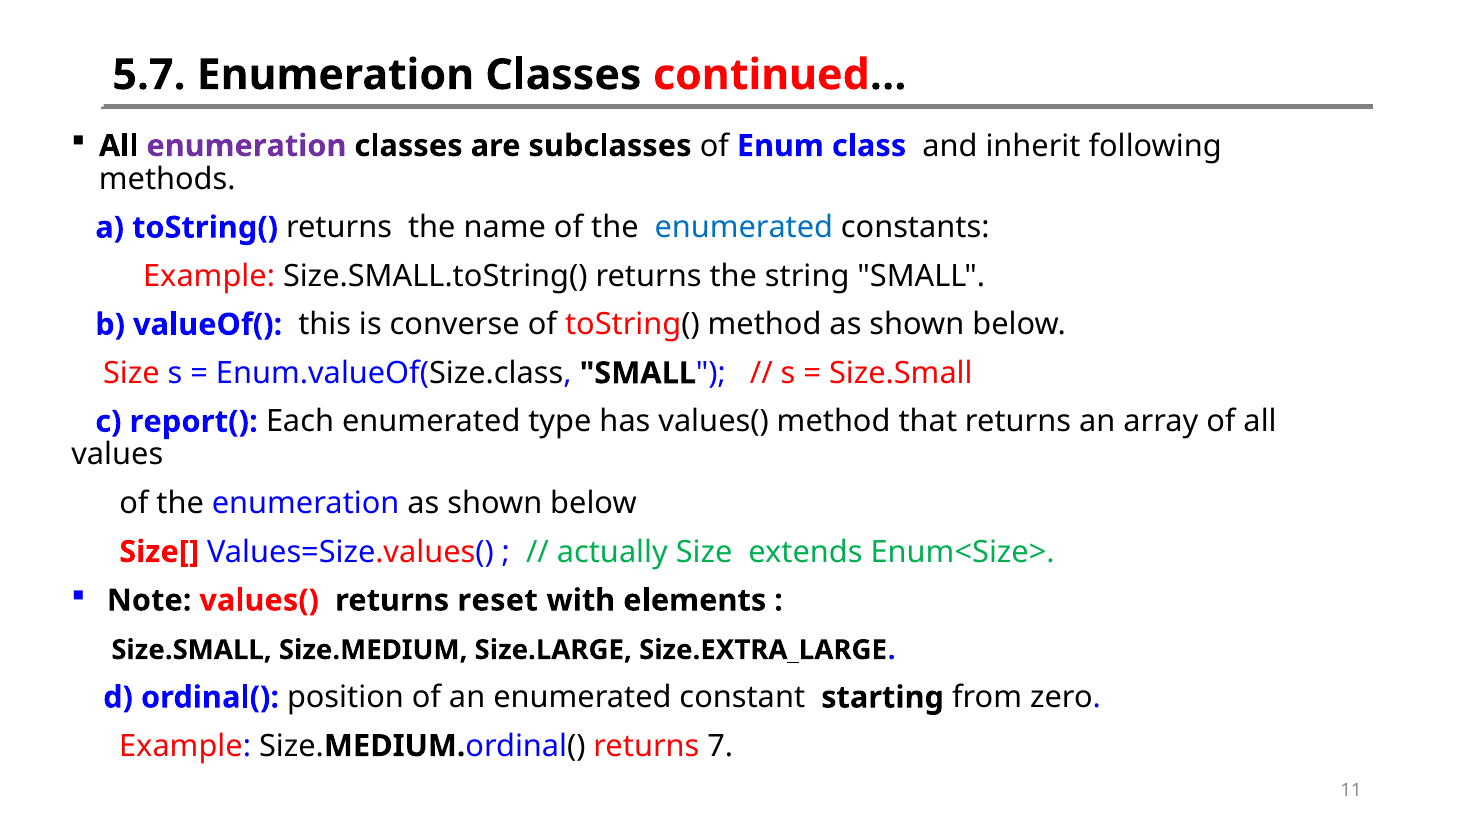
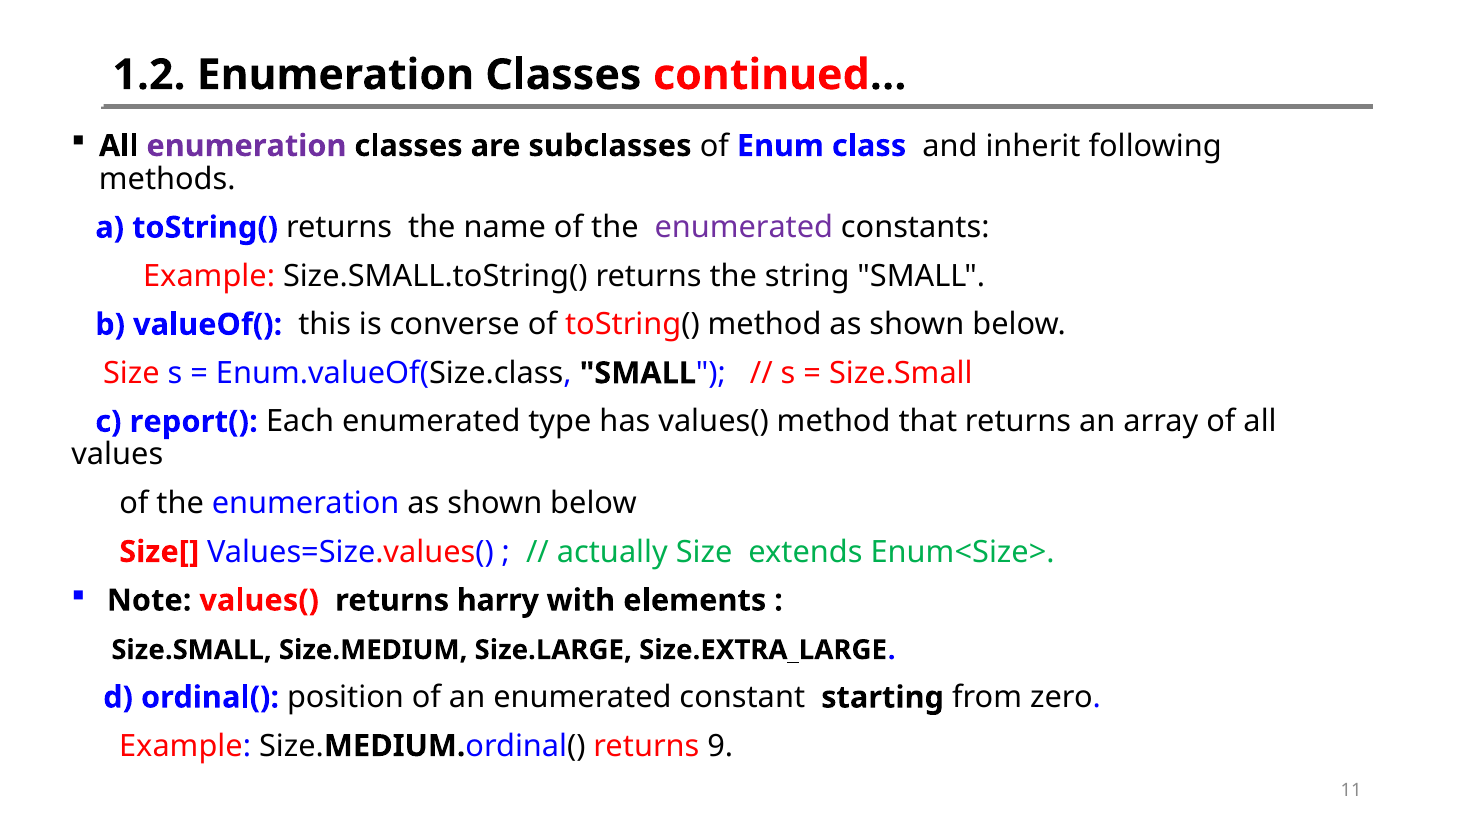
5.7: 5.7 -> 1.2
enumerated at (744, 228) colour: blue -> purple
reset: reset -> harry
7: 7 -> 9
